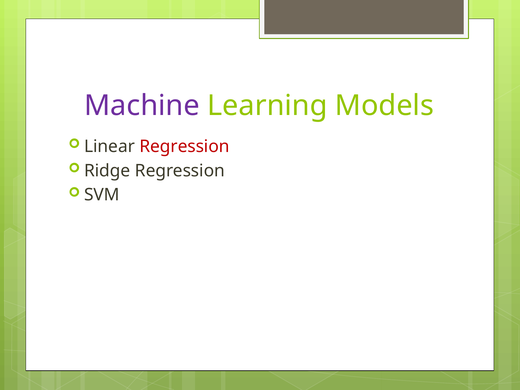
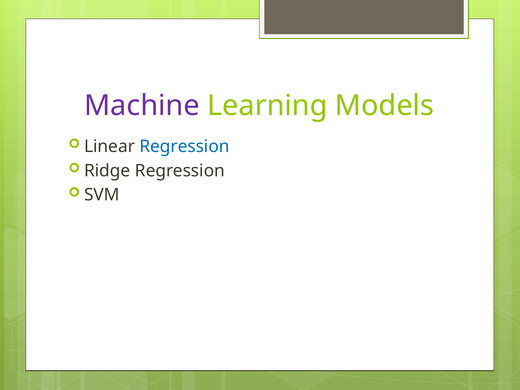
Regression at (184, 146) colour: red -> blue
